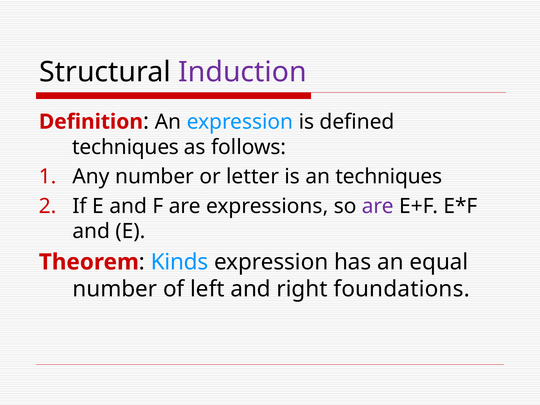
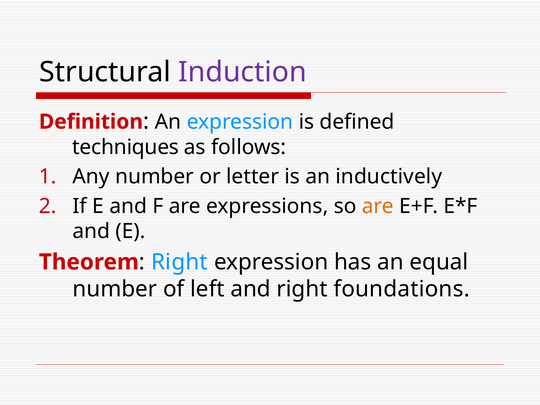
an techniques: techniques -> inductively
are at (378, 206) colour: purple -> orange
Kinds at (180, 262): Kinds -> Right
